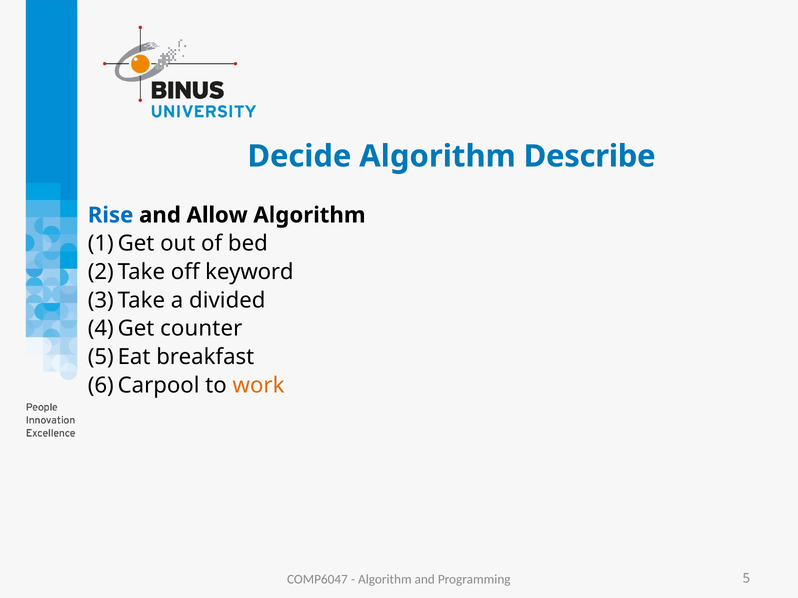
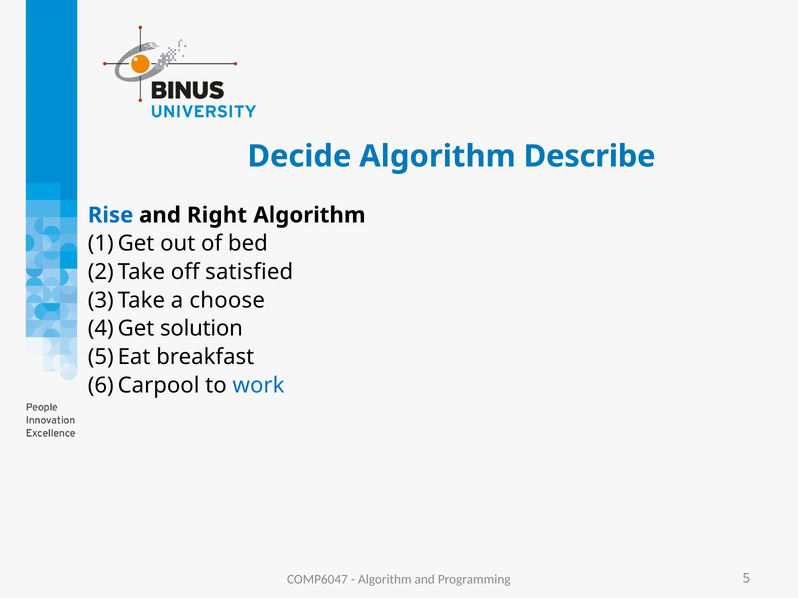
Allow: Allow -> Right
keyword: keyword -> satisfied
divided: divided -> choose
counter: counter -> solution
work colour: orange -> blue
